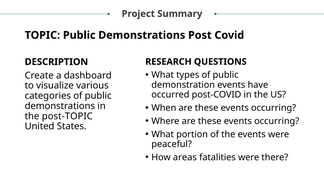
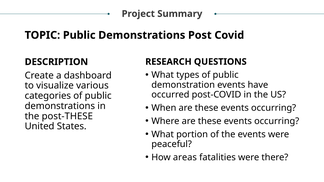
post-TOPIC: post-TOPIC -> post-THESE
